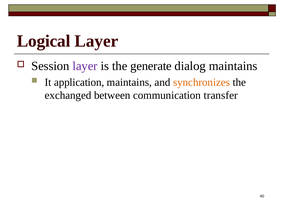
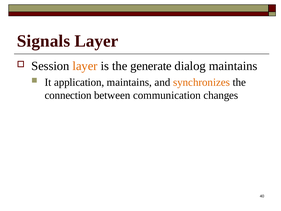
Logical: Logical -> Signals
layer at (85, 66) colour: purple -> orange
exchanged: exchanged -> connection
transfer: transfer -> changes
